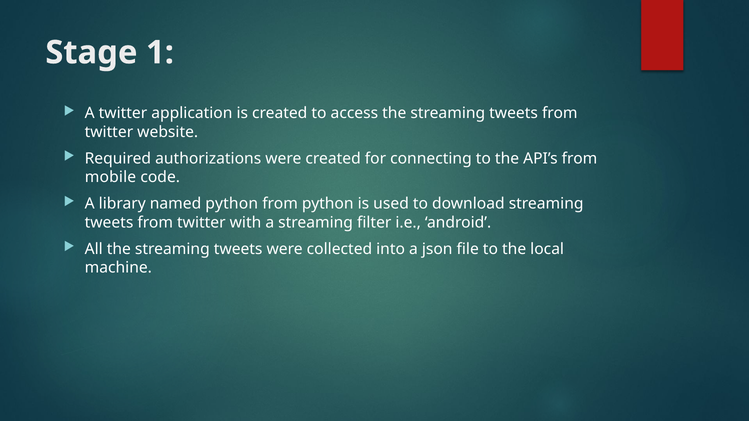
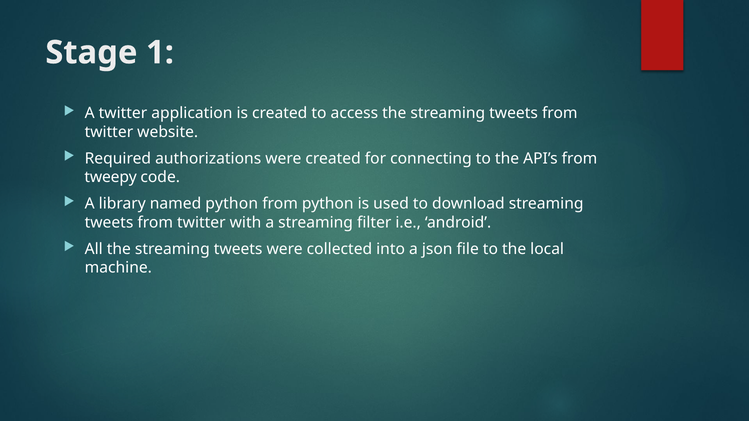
mobile: mobile -> tweepy
